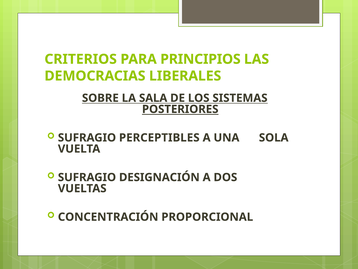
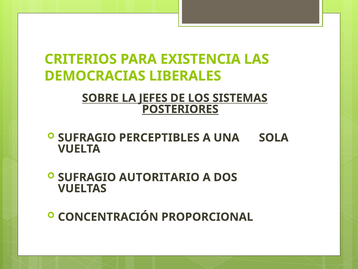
PRINCIPIOS: PRINCIPIOS -> EXISTENCIA
SALA: SALA -> JEFES
DESIGNACIÓN: DESIGNACIÓN -> AUTORITARIO
